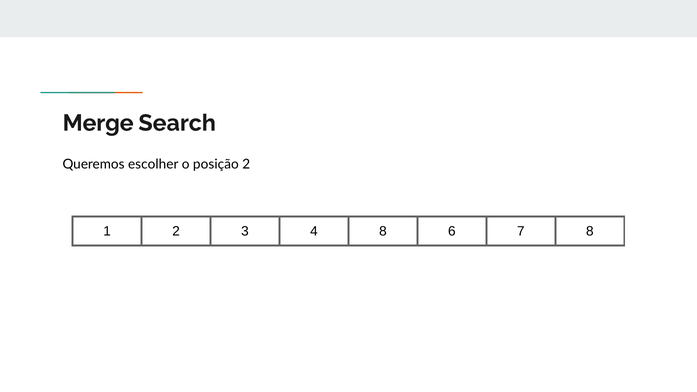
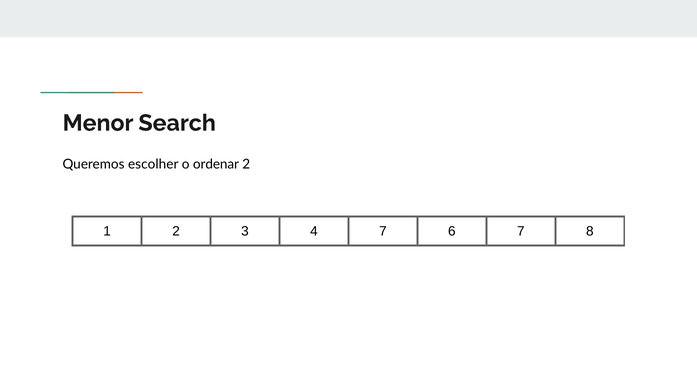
Merge: Merge -> Menor
posição: posição -> ordenar
4 8: 8 -> 7
